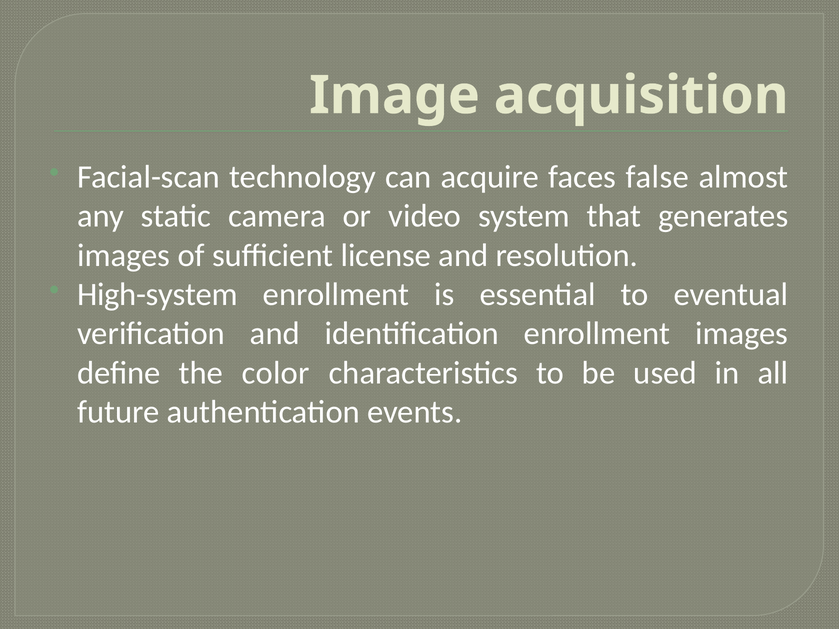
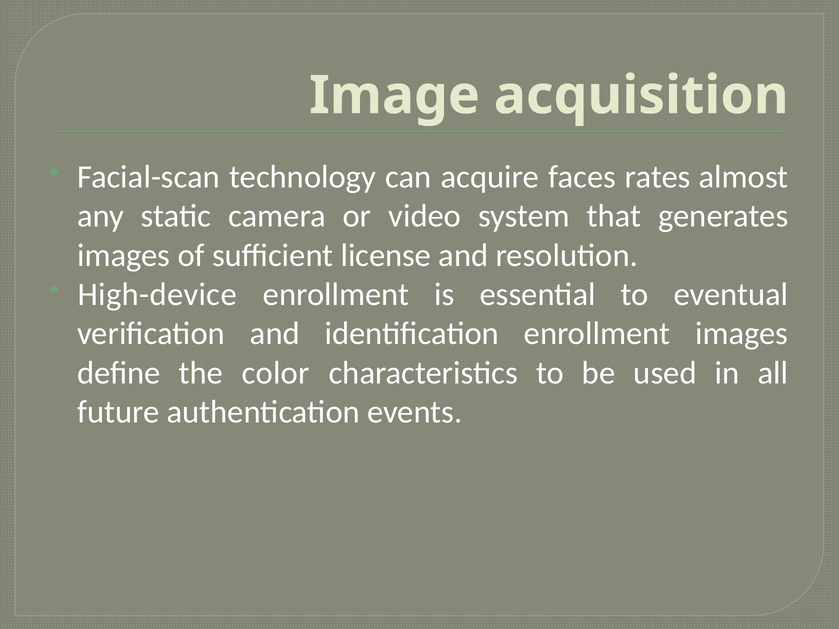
false: false -> rates
High-system: High-system -> High-device
